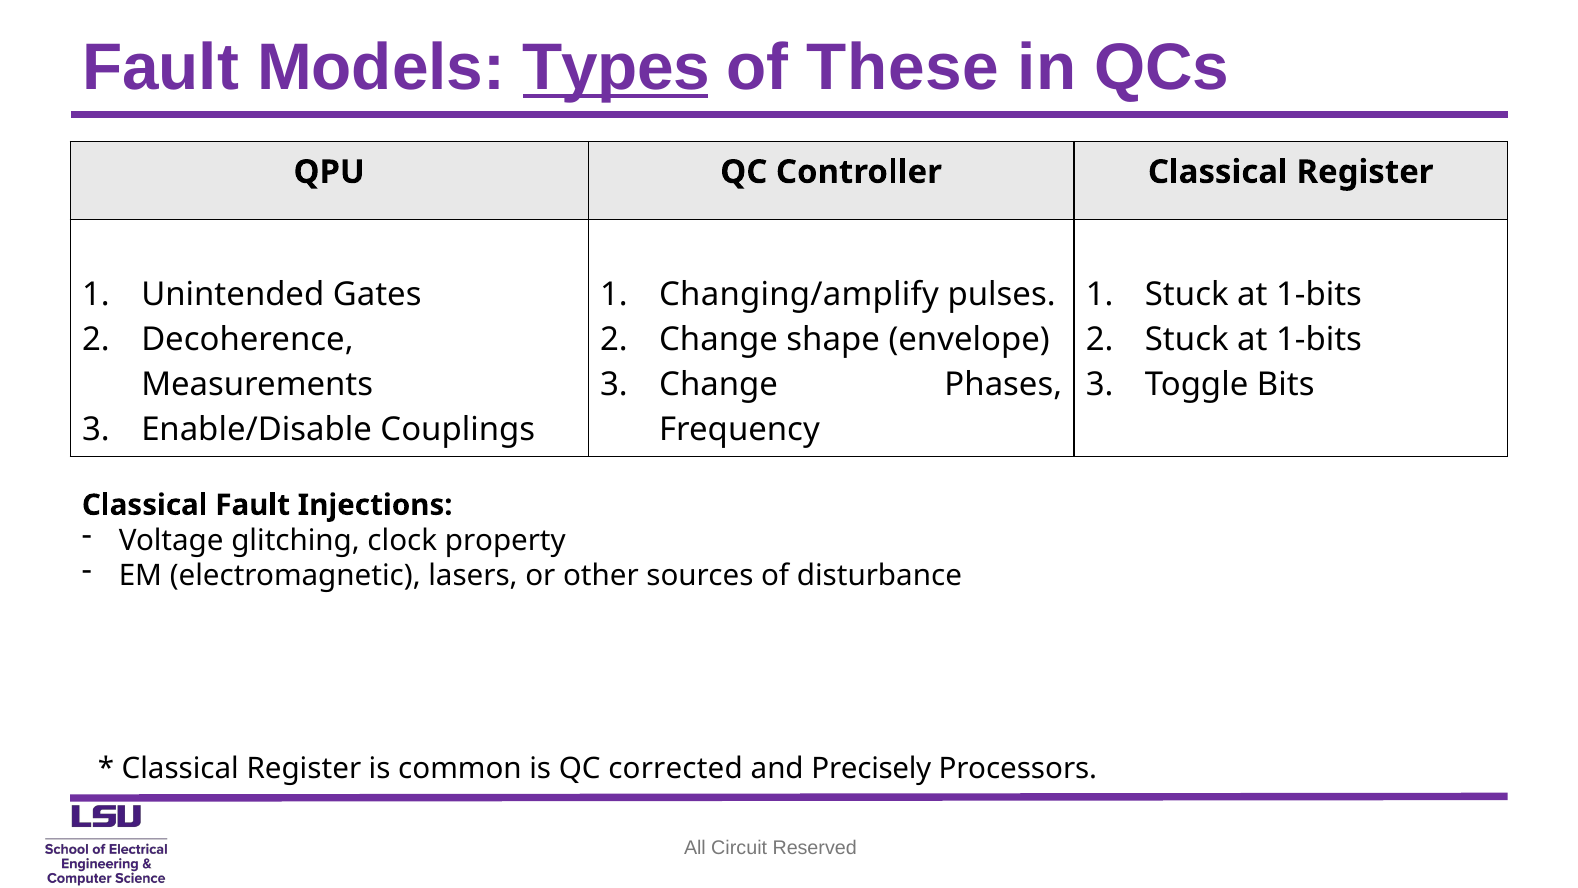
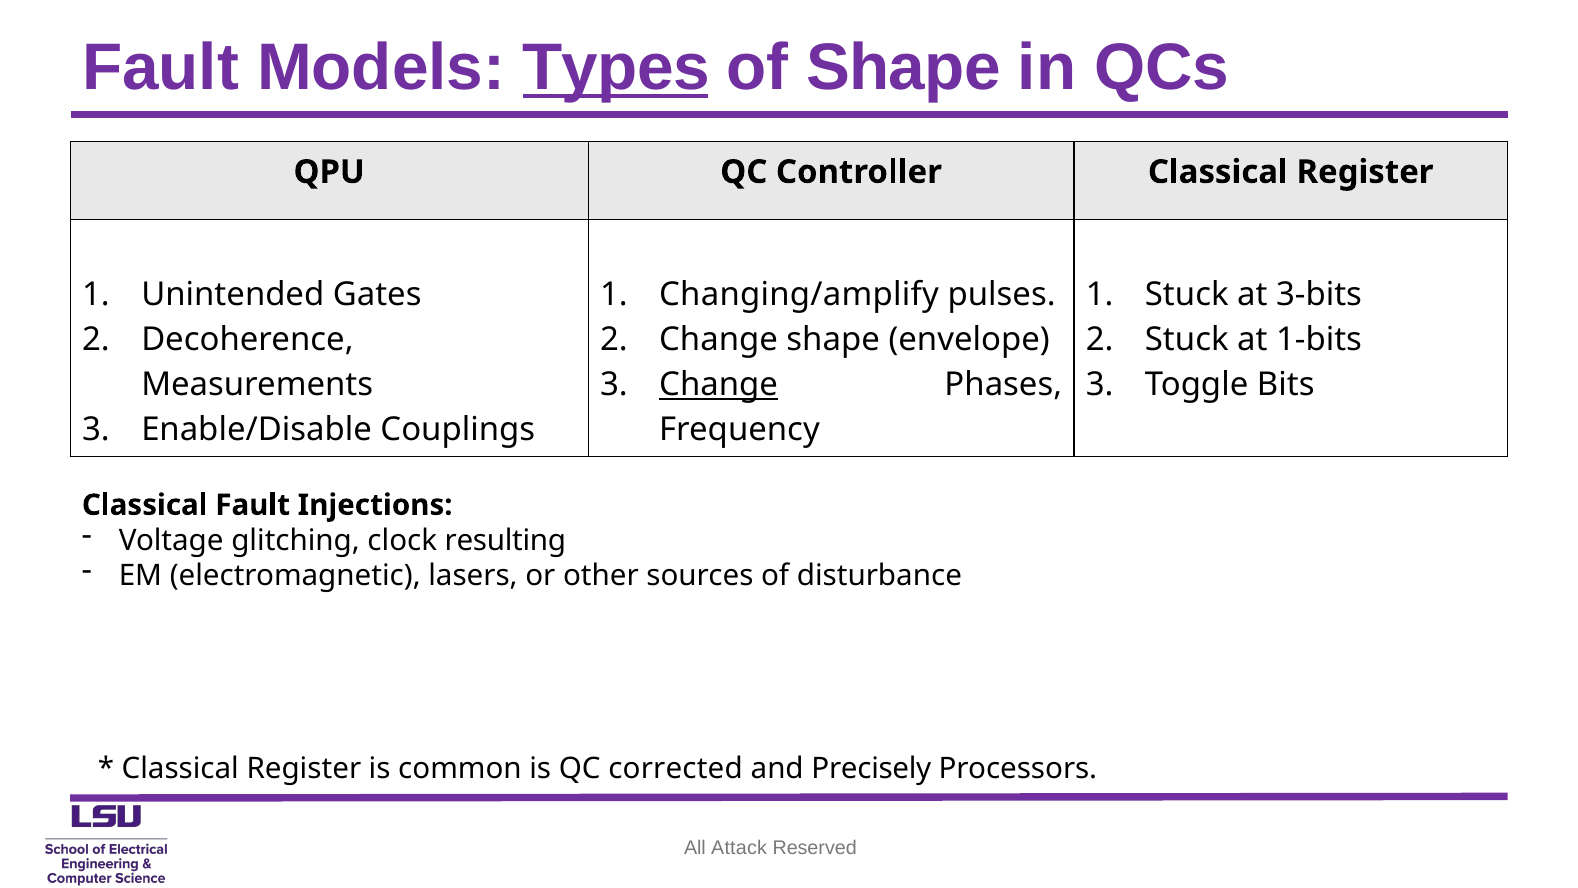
of These: These -> Shape
1-bits at (1319, 295): 1-bits -> 3-bits
Change at (719, 385) underline: none -> present
property: property -> resulting
Circuit: Circuit -> Attack
